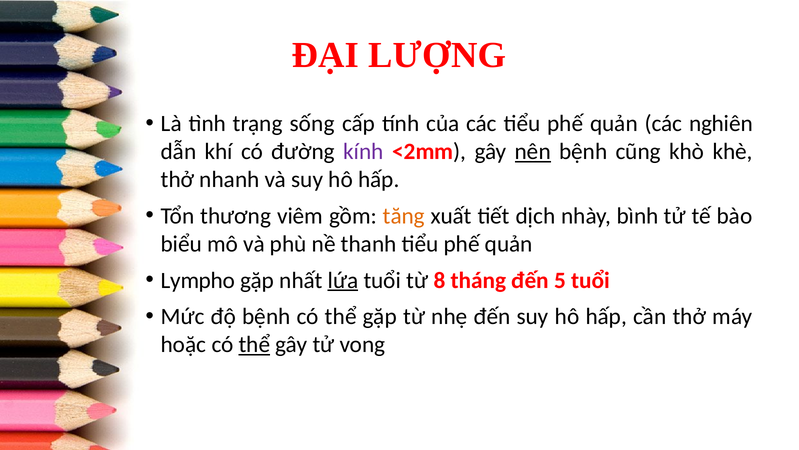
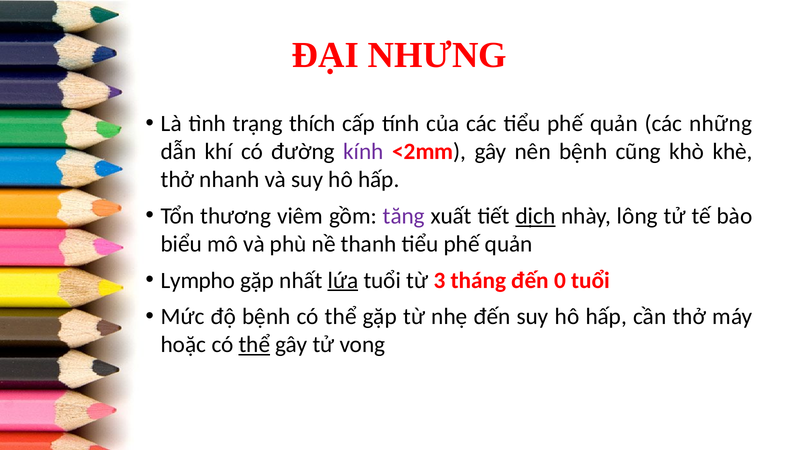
LƯỢNG: LƯỢNG -> NHƯNG
sống: sống -> thích
nghiên: nghiên -> những
nên underline: present -> none
tăng colour: orange -> purple
dịch underline: none -> present
bình: bình -> lông
8: 8 -> 3
5: 5 -> 0
